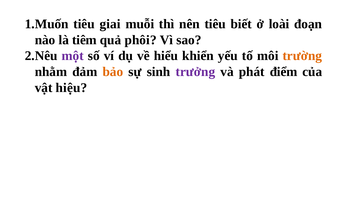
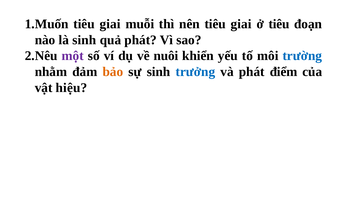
nên tiêu biết: biết -> giai
ở loài: loài -> tiêu
là tiêm: tiêm -> sinh
quả phôi: phôi -> phát
hiểu: hiểu -> nuôi
trường colour: orange -> blue
trưởng colour: purple -> blue
